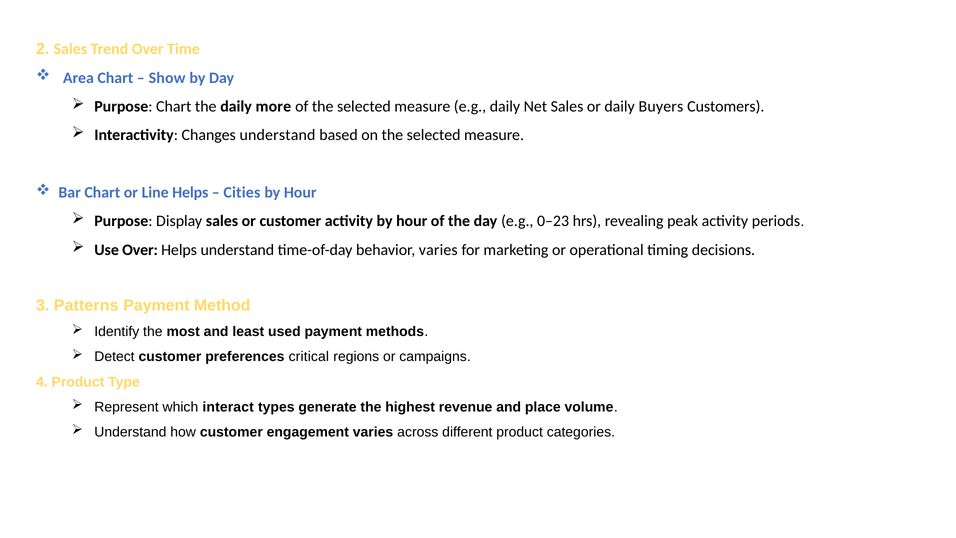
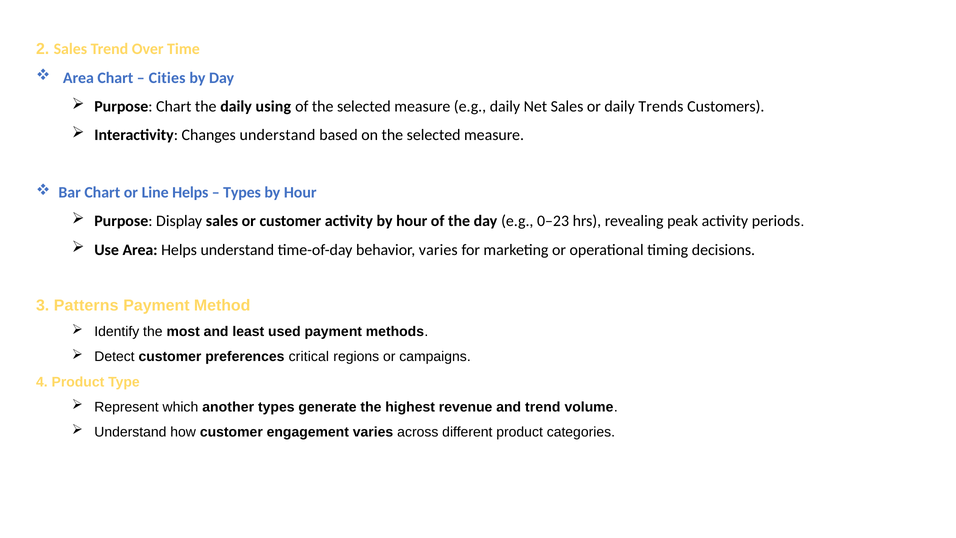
Show: Show -> Cities
more: more -> using
Buyers: Buyers -> Trends
Cities at (242, 192): Cities -> Types
Use Over: Over -> Area
interact: interact -> another
and place: place -> trend
